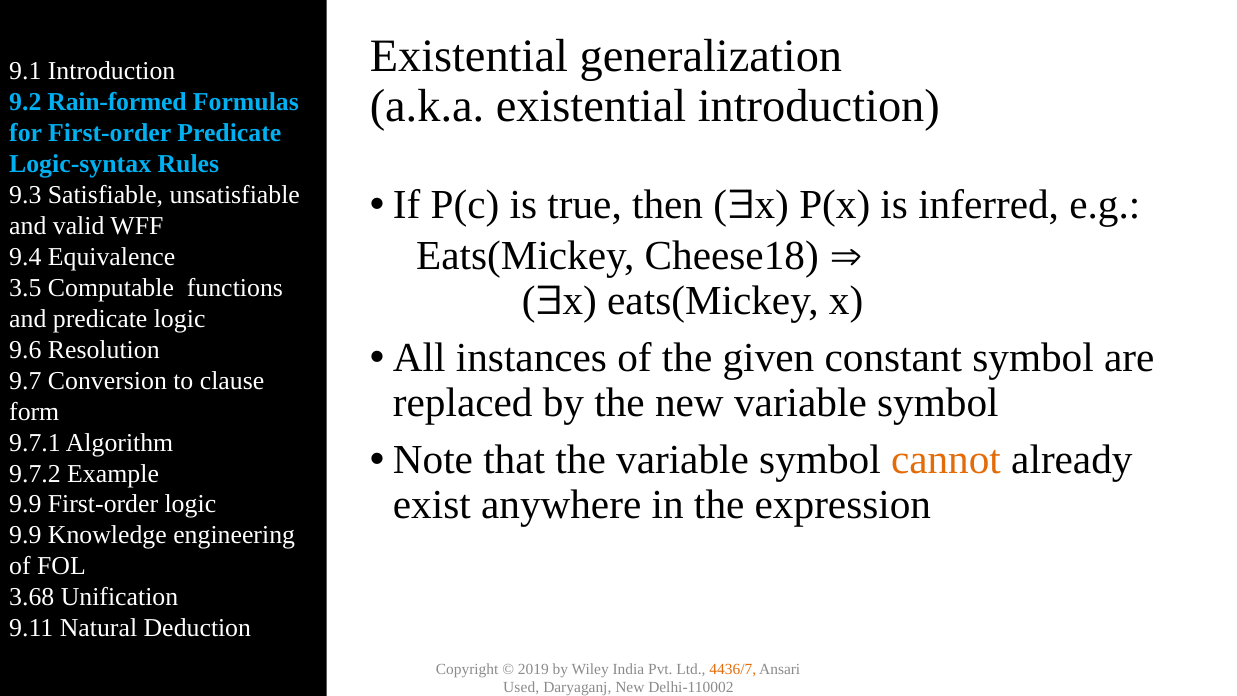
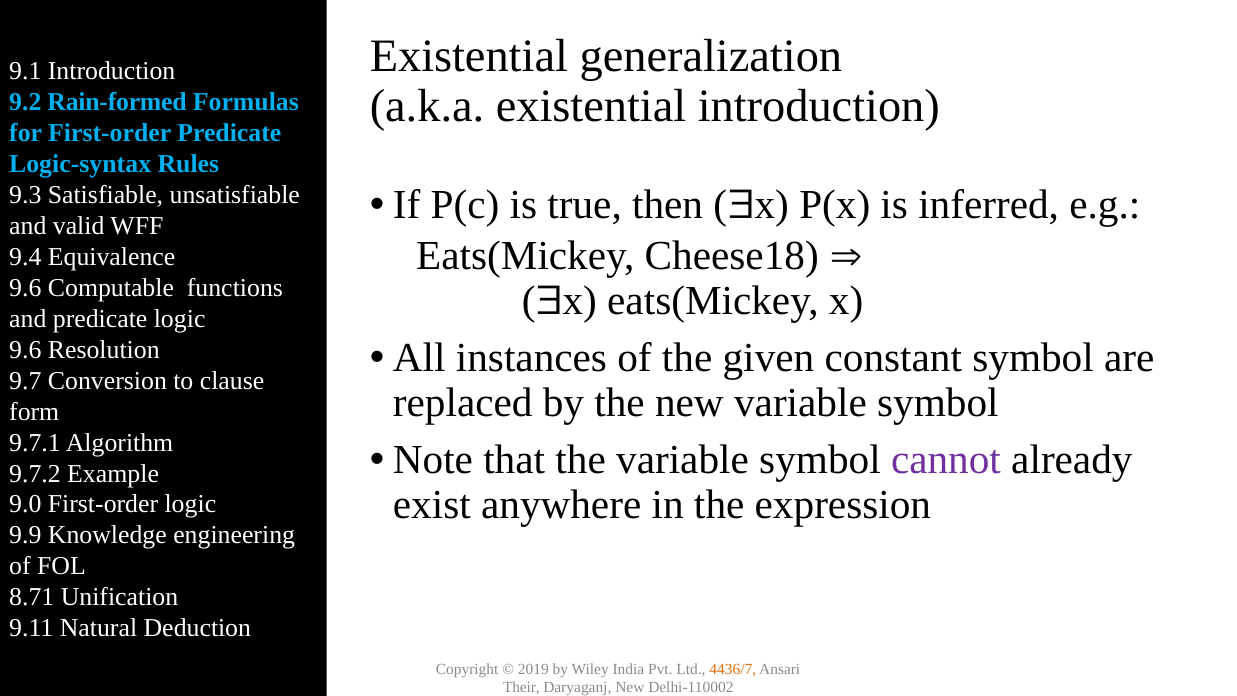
3.5 at (25, 288): 3.5 -> 9.6
cannot colour: orange -> purple
9.9 at (25, 504): 9.9 -> 9.0
3.68: 3.68 -> 8.71
Used: Used -> Their
